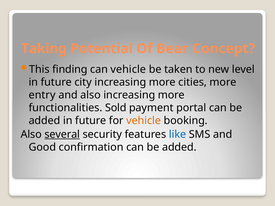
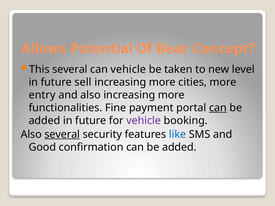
Taking: Taking -> Allows
This finding: finding -> several
city: city -> sell
Sold: Sold -> Fine
can at (218, 108) underline: none -> present
vehicle at (144, 121) colour: orange -> purple
